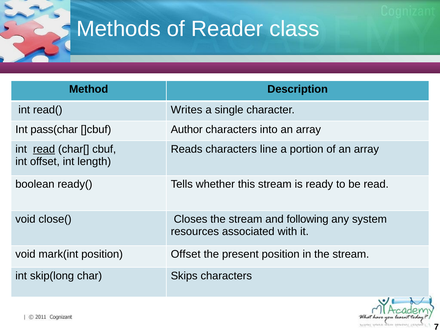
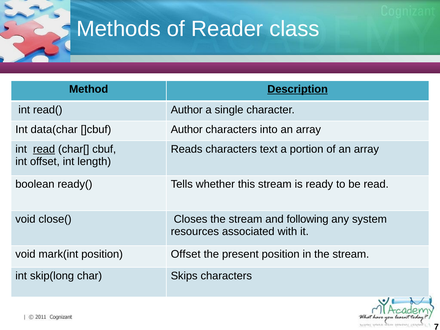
Description underline: none -> present
read( Writes: Writes -> Author
pass(char: pass(char -> data(char
line: line -> text
